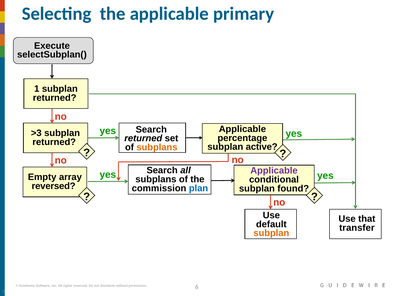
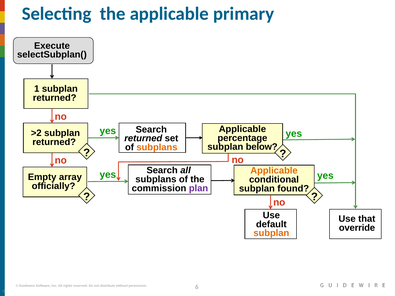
>3: >3 -> >2
active: active -> below
Applicable at (274, 171) colour: purple -> orange
reversed: reversed -> officially
plan colour: blue -> purple
transfer: transfer -> override
